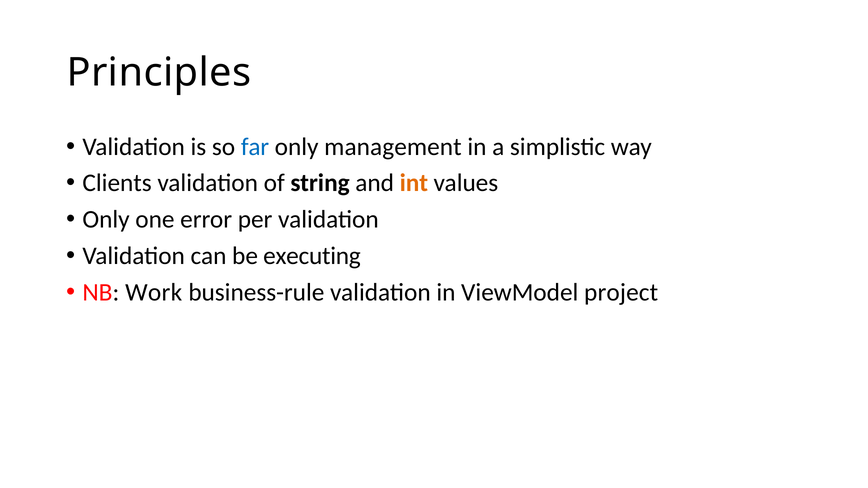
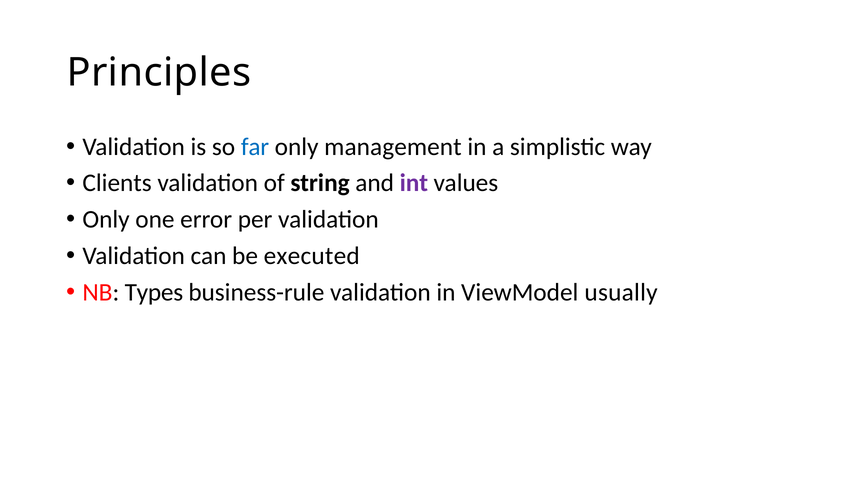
int colour: orange -> purple
executing: executing -> executed
Work: Work -> Types
project: project -> usually
